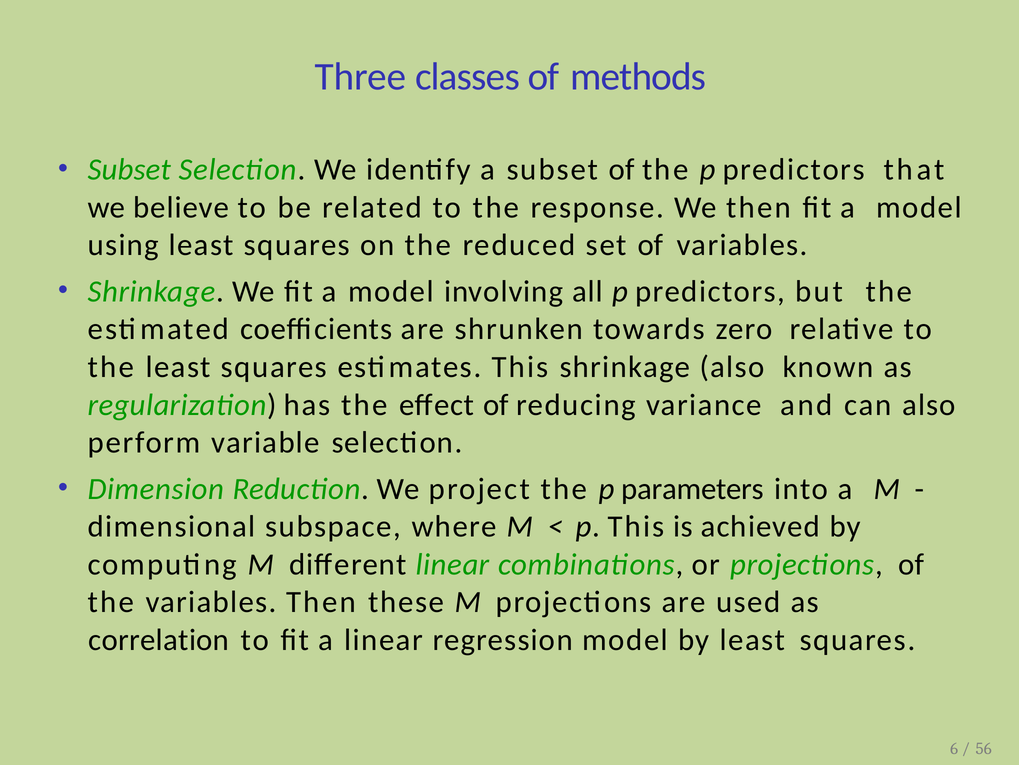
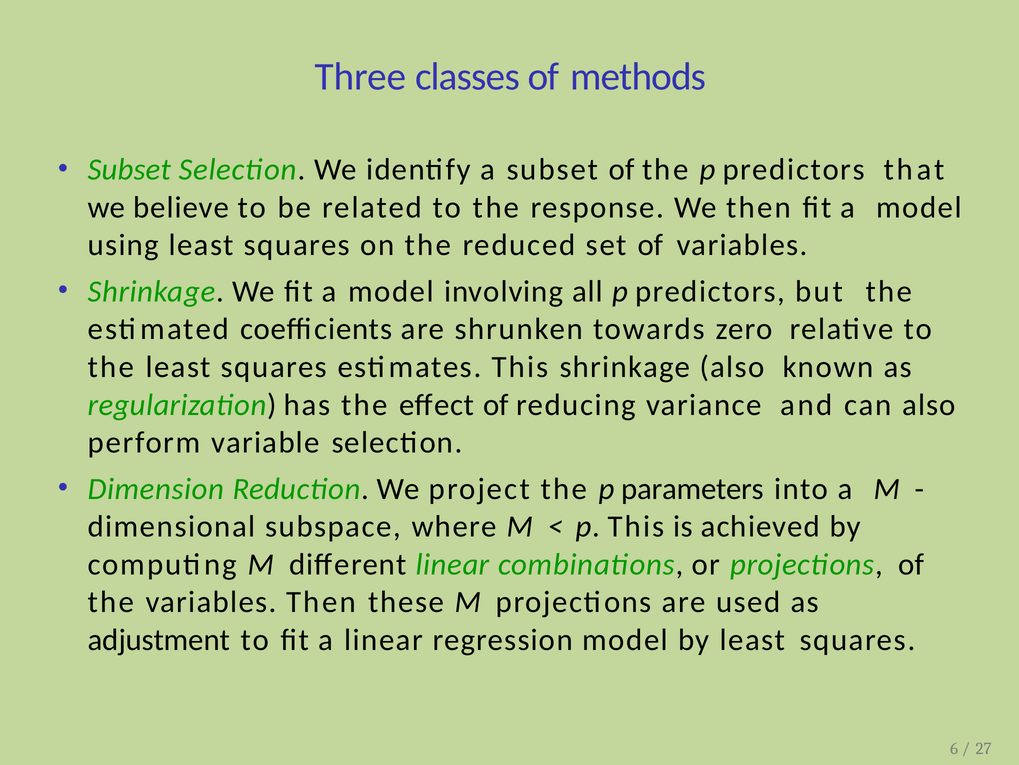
correlation: correlation -> adjustment
56: 56 -> 27
